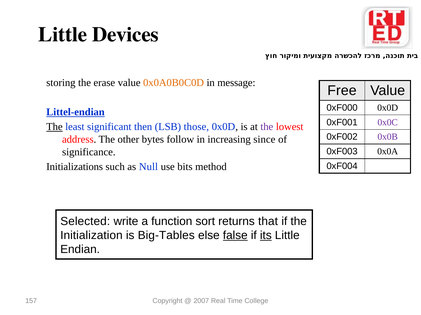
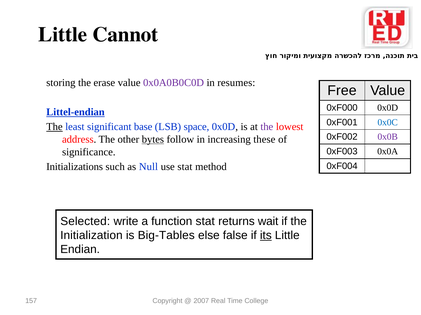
Devices: Devices -> Cannot
0x0A0B0C0D colour: orange -> purple
message: message -> resumes
0x0C colour: purple -> blue
then: then -> base
those: those -> space
bytes underline: none -> present
since: since -> these
use bits: bits -> stat
function sort: sort -> stat
that: that -> wait
false underline: present -> none
